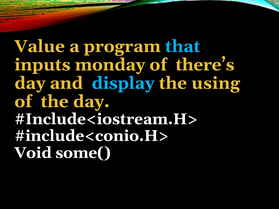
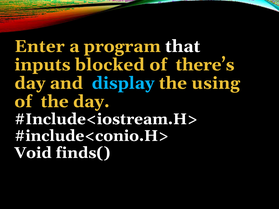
Value: Value -> Enter
that colour: light blue -> white
monday: monday -> blocked
some(: some( -> finds(
